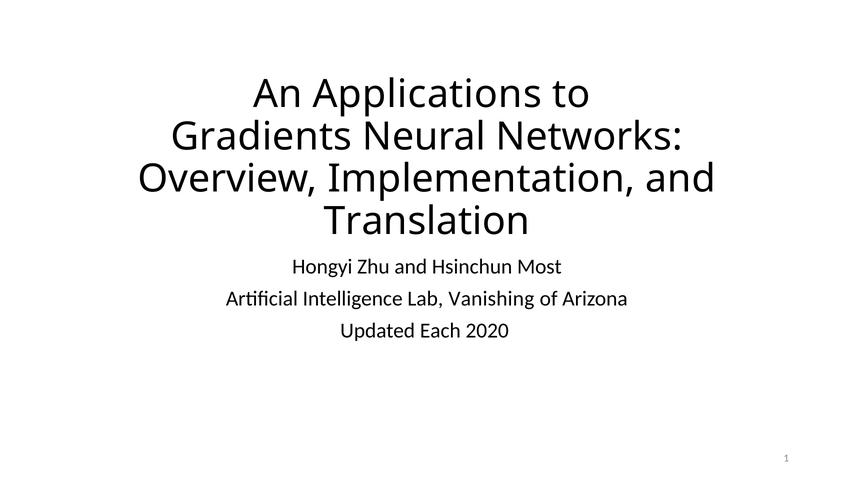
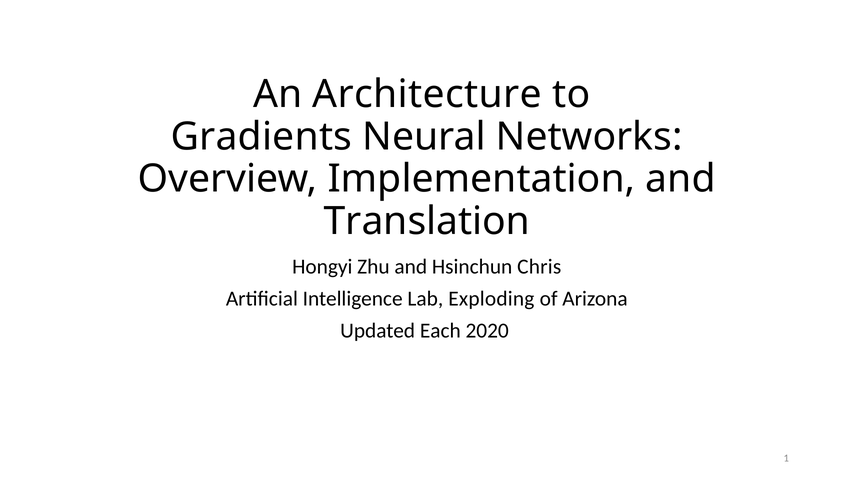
Applications: Applications -> Architecture
Most: Most -> Chris
Vanishing: Vanishing -> Exploding
